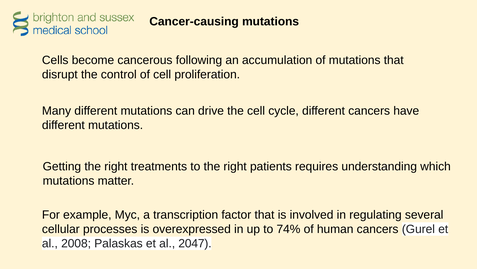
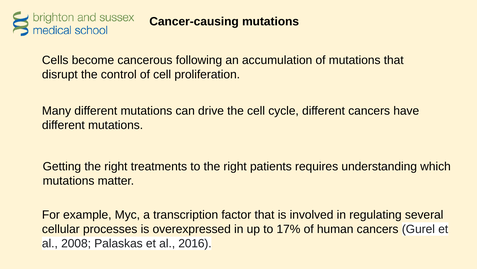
74%: 74% -> 17%
2047: 2047 -> 2016
